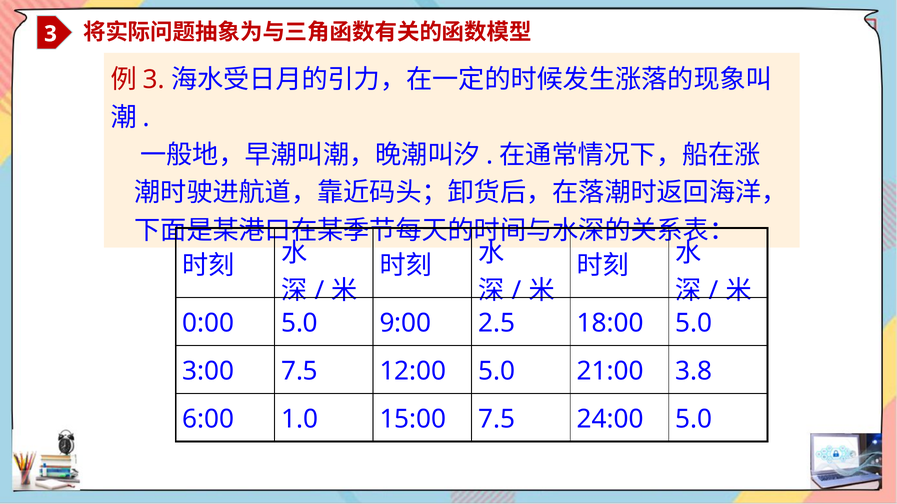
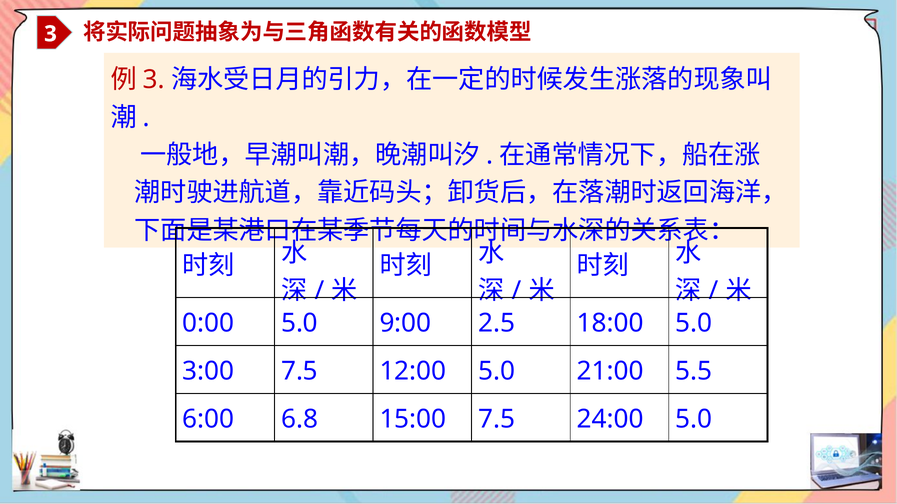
3.8: 3.8 -> 5.5
1.0: 1.0 -> 6.8
